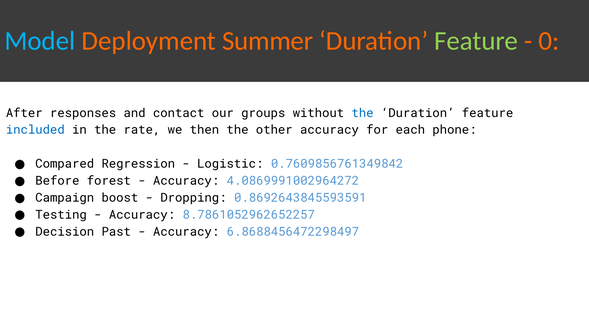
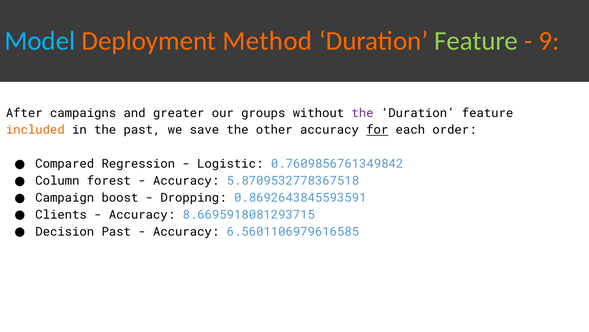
Summer: Summer -> Method
0: 0 -> 9
responses: responses -> campaigns
contact: contact -> greater
the at (363, 113) colour: blue -> purple
included colour: blue -> orange
the rate: rate -> past
then: then -> save
for underline: none -> present
phone: phone -> order
Before: Before -> Column
4.0869991002964272: 4.0869991002964272 -> 5.8709532778367518
Testing: Testing -> Clients
8.7861052962652257: 8.7861052962652257 -> 8.6695918081293715
6.8688456472298497: 6.8688456472298497 -> 6.5601106979616585
